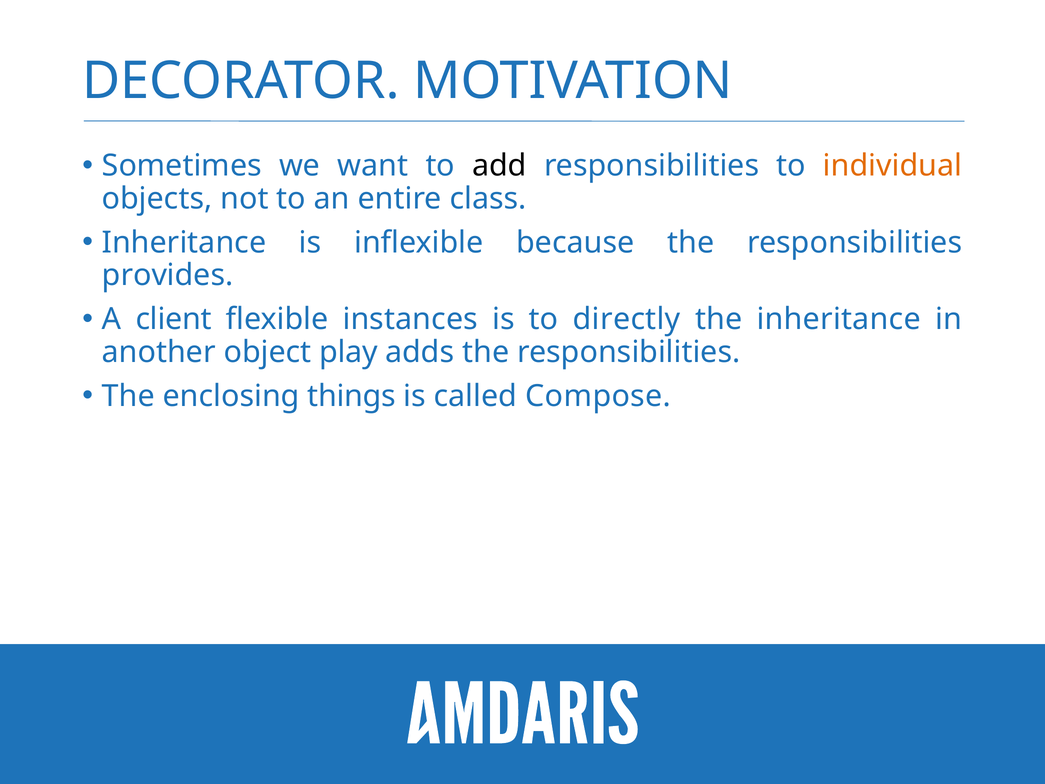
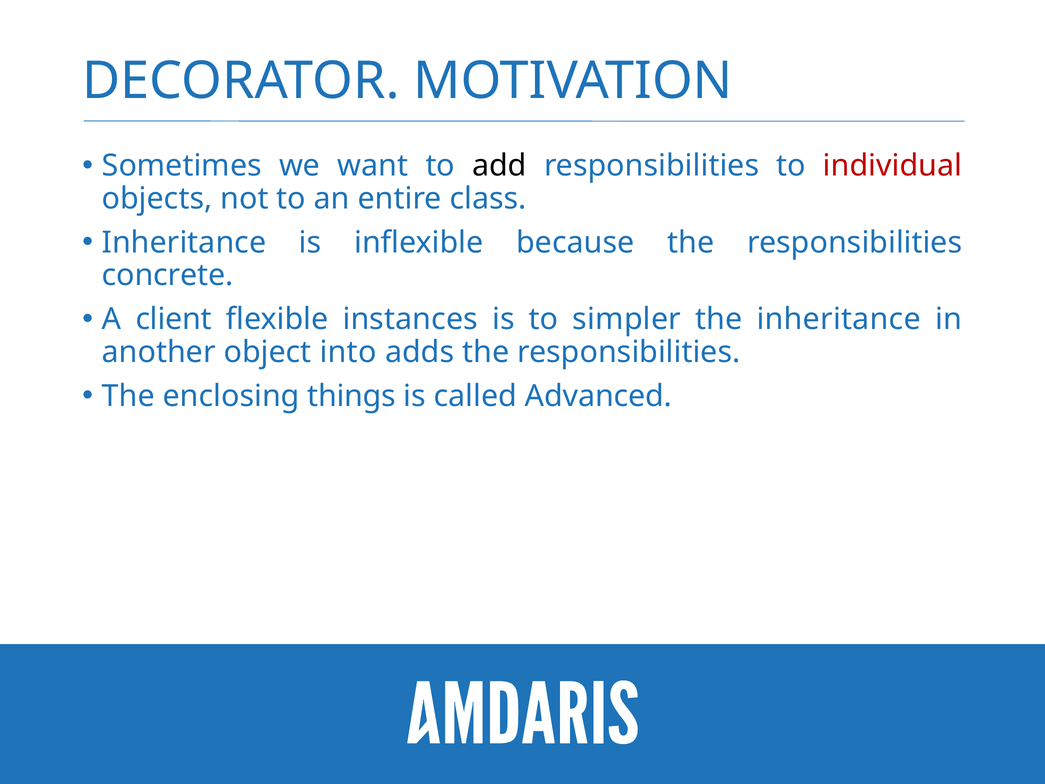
individual colour: orange -> red
provides: provides -> concrete
directly: directly -> simpler
play: play -> into
Compose: Compose -> Advanced
